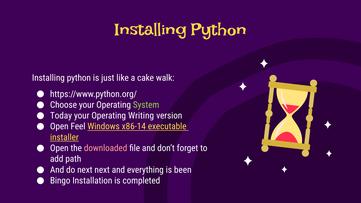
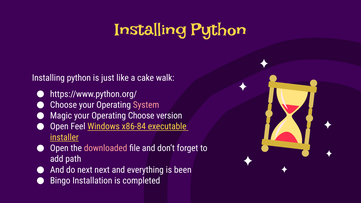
System colour: light green -> pink
Today: Today -> Magic
Operating Writing: Writing -> Choose
x86-14: x86-14 -> x86-84
